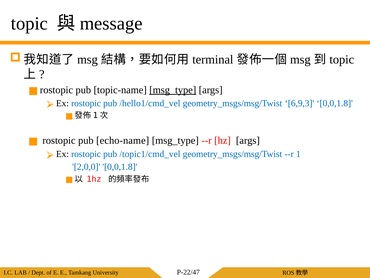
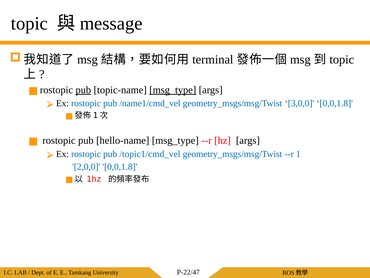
pub at (83, 90) underline: none -> present
/hello1/cmd_vel: /hello1/cmd_vel -> /name1/cmd_vel
6,9,3: 6,9,3 -> 3,0,0
echo-name: echo-name -> hello-name
